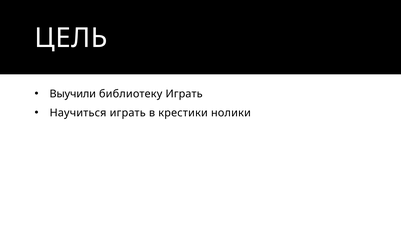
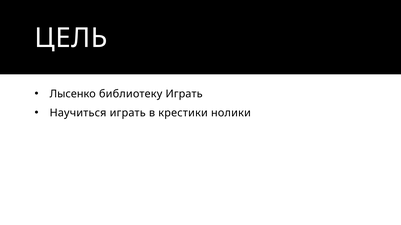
Выучили: Выучили -> Лысенко
